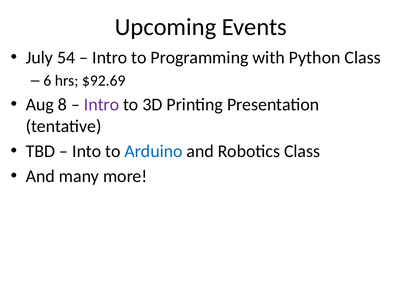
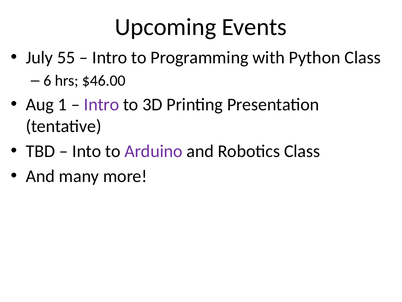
54: 54 -> 55
$92.69: $92.69 -> $46.00
8: 8 -> 1
Arduino colour: blue -> purple
